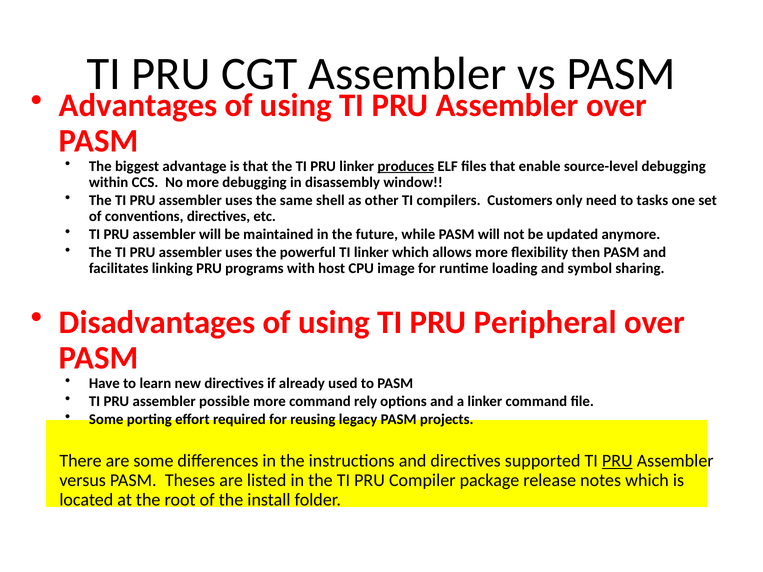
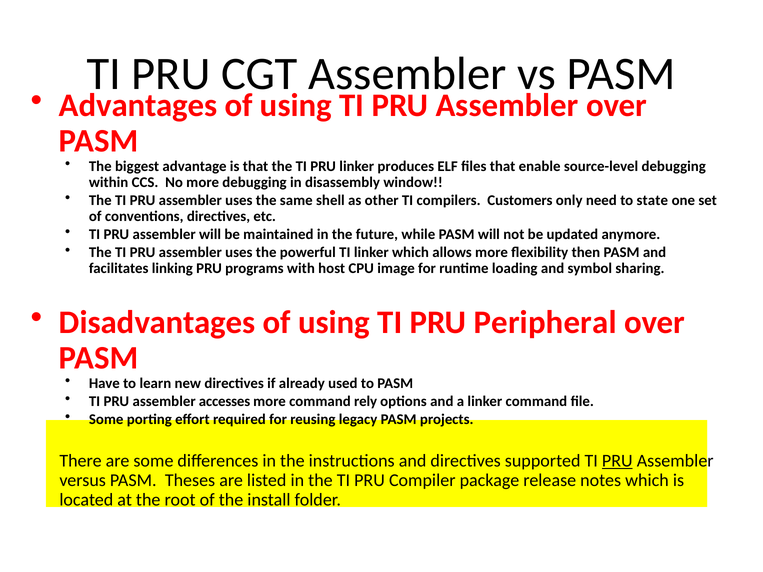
produces underline: present -> none
tasks: tasks -> state
possible: possible -> accesses
